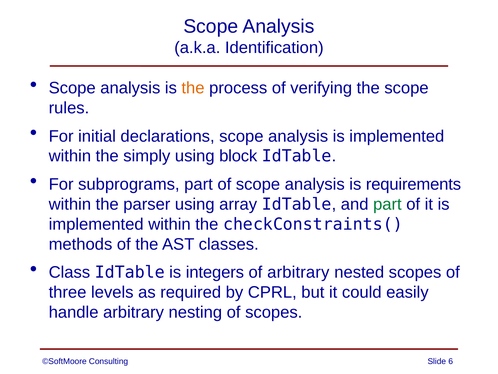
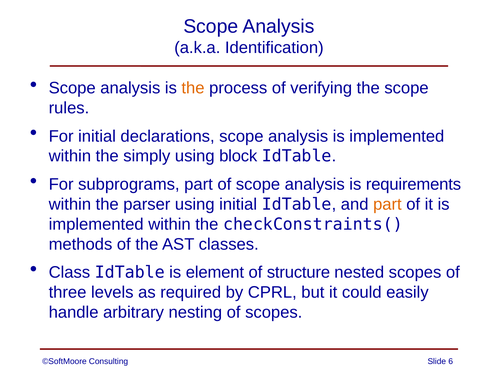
using array: array -> initial
part at (387, 204) colour: green -> orange
integers: integers -> element
of arbitrary: arbitrary -> structure
